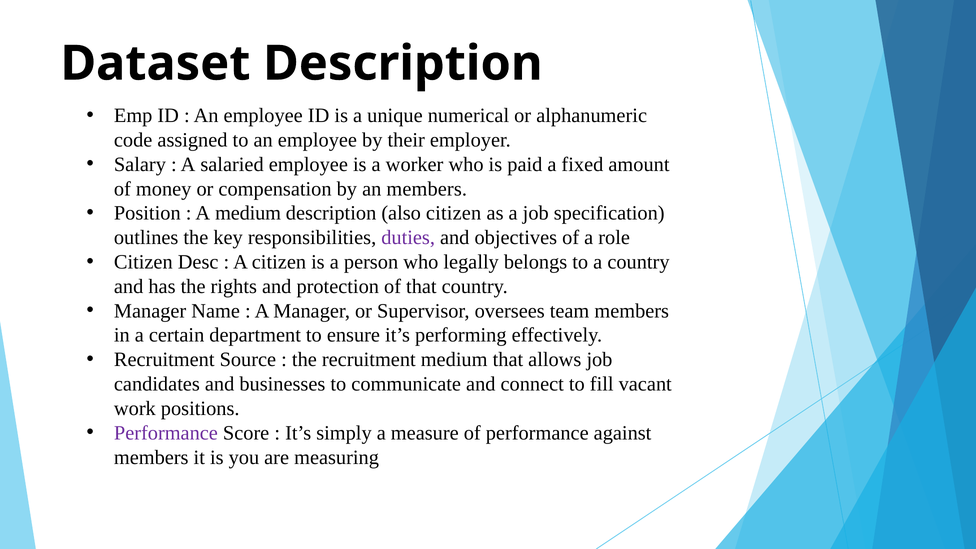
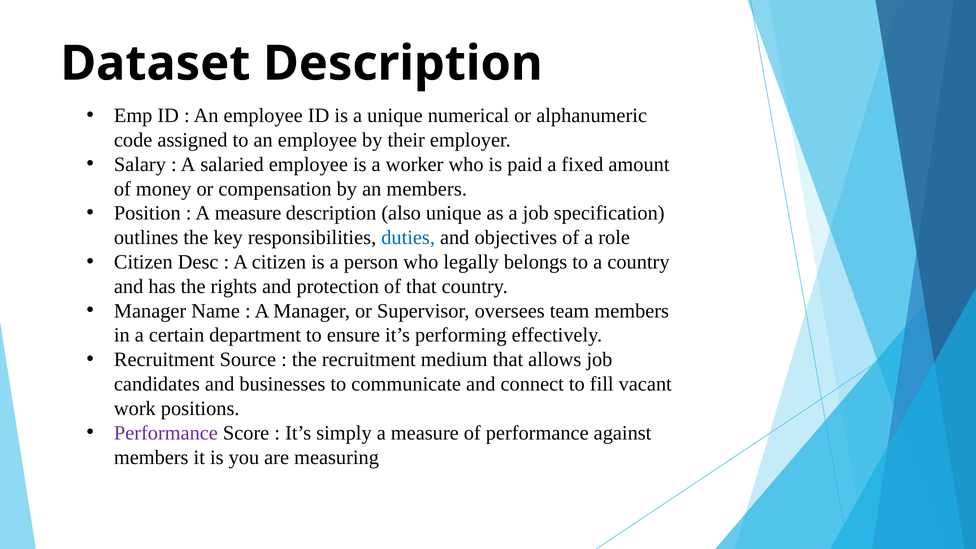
medium at (248, 213): medium -> measure
also citizen: citizen -> unique
duties colour: purple -> blue
